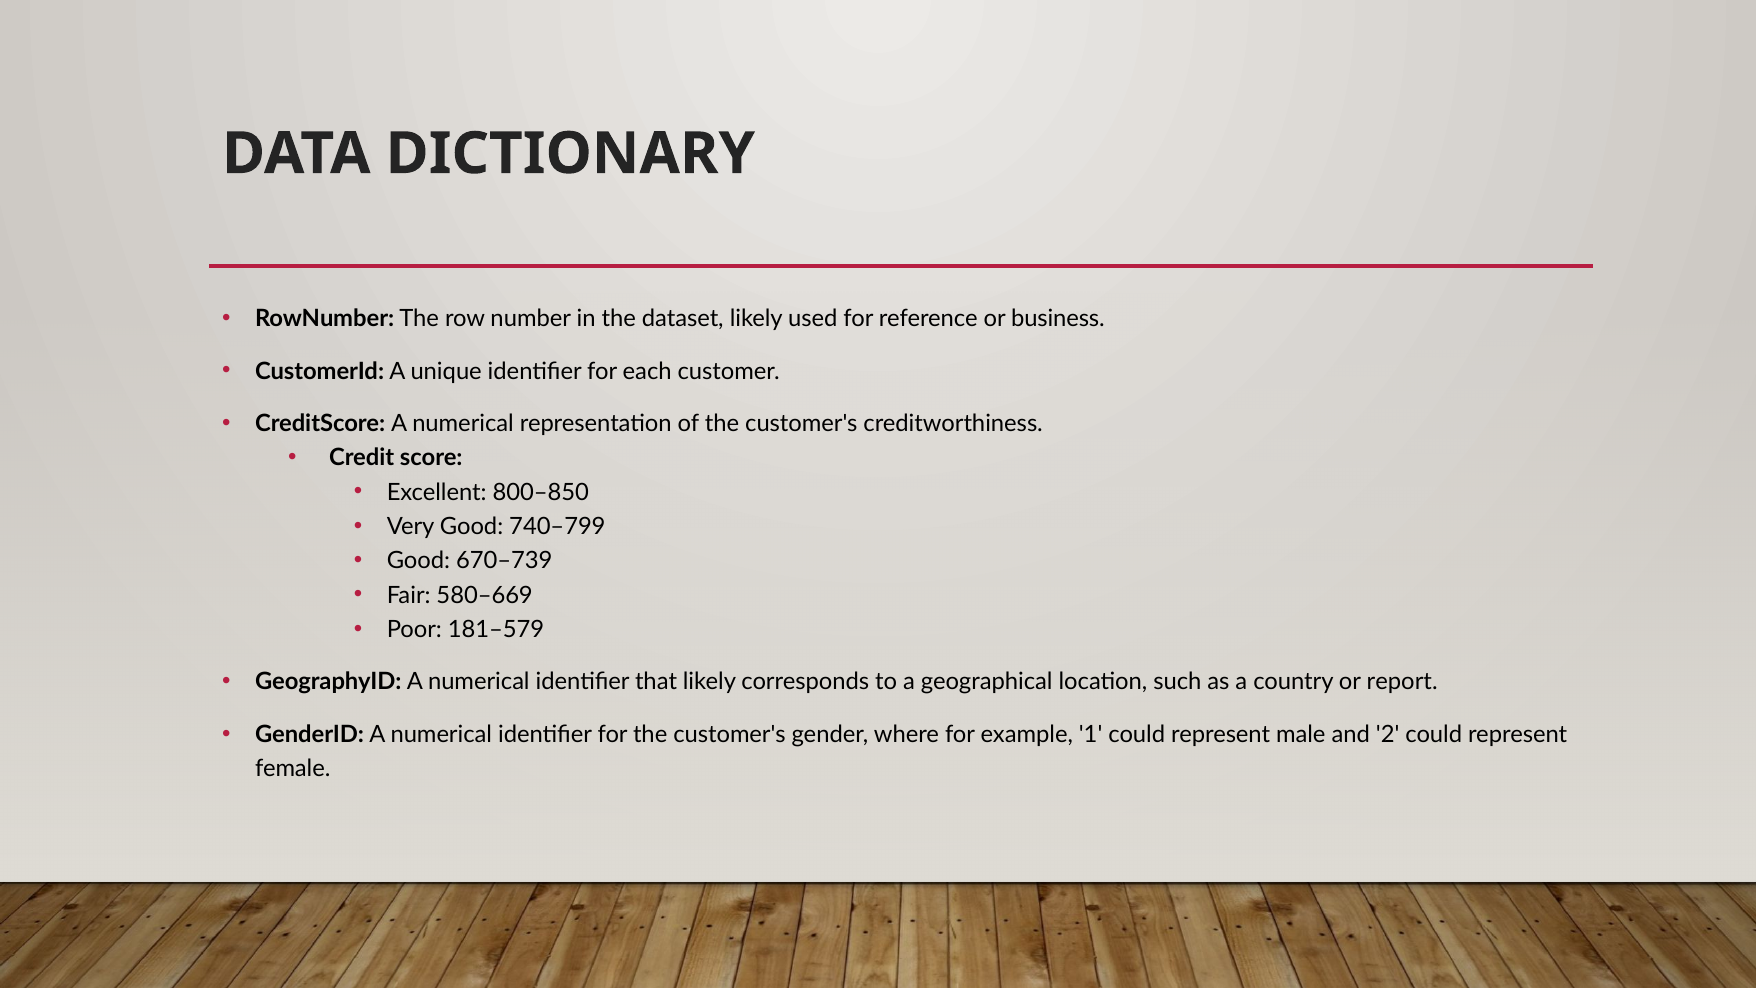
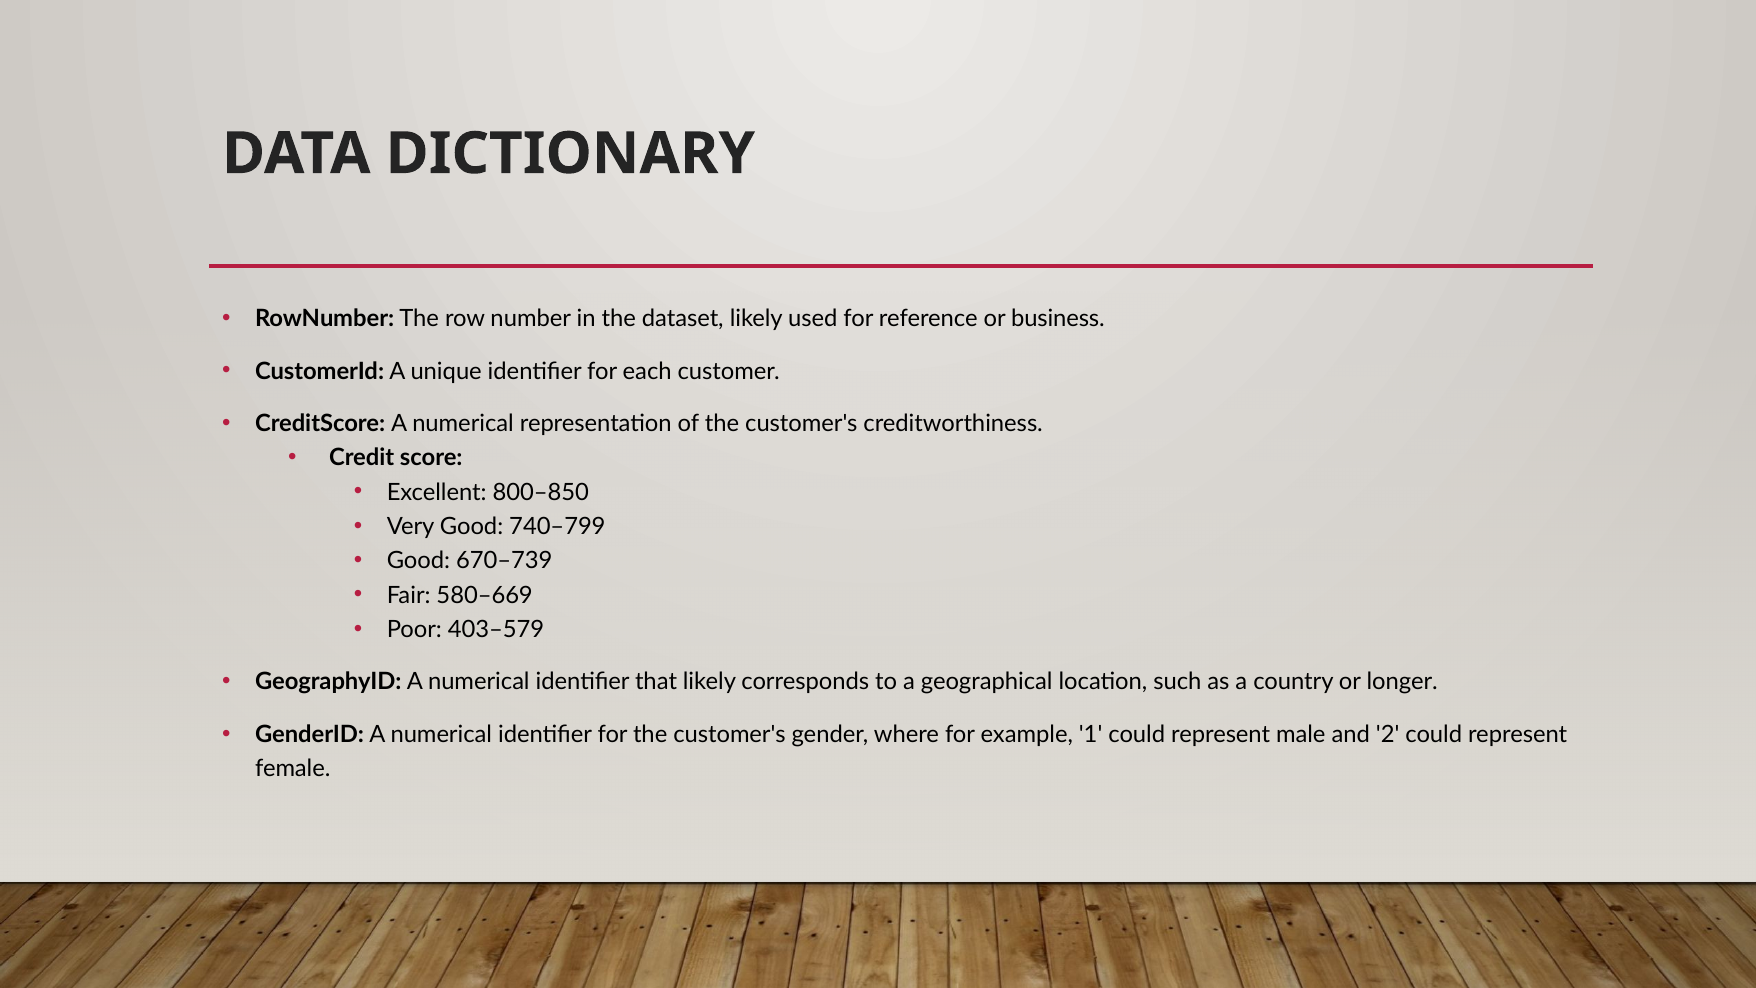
181–579: 181–579 -> 403–579
report: report -> longer
